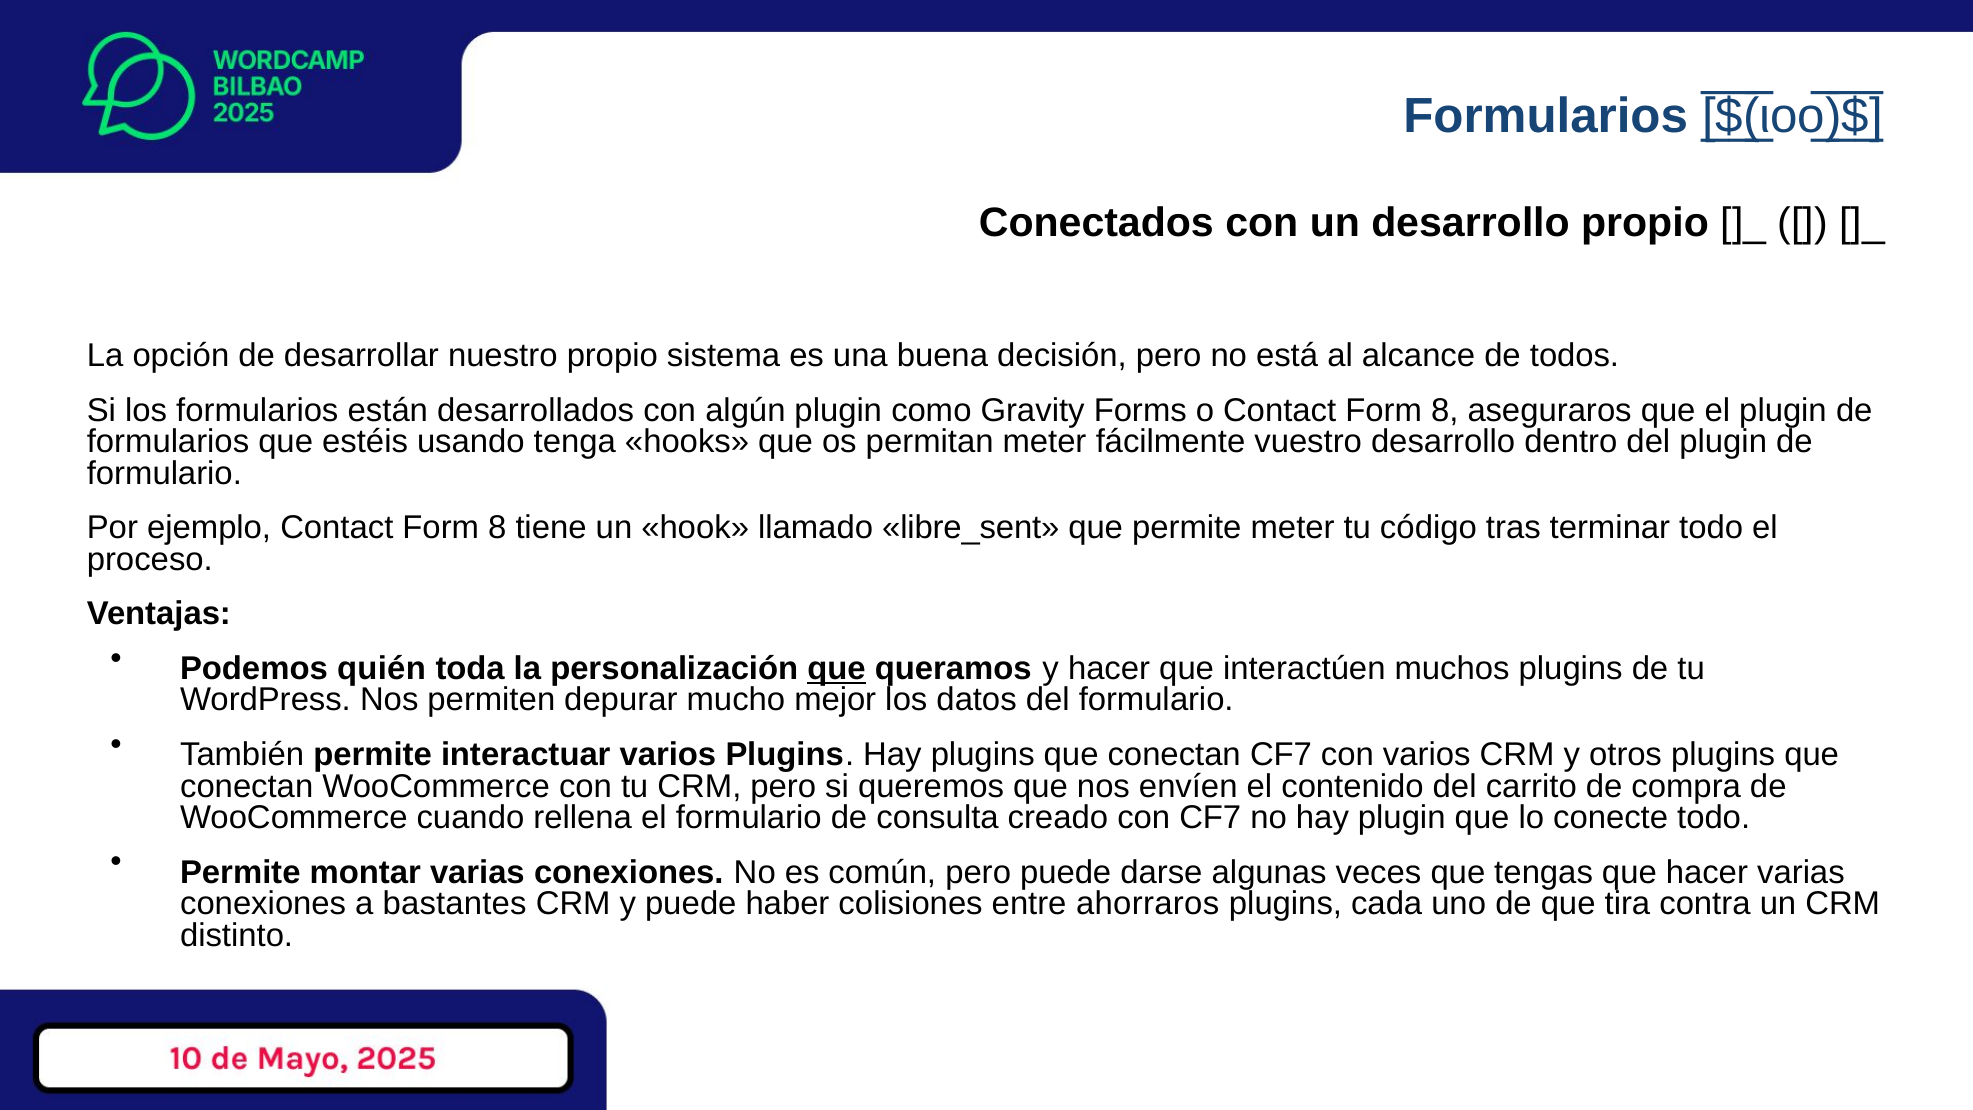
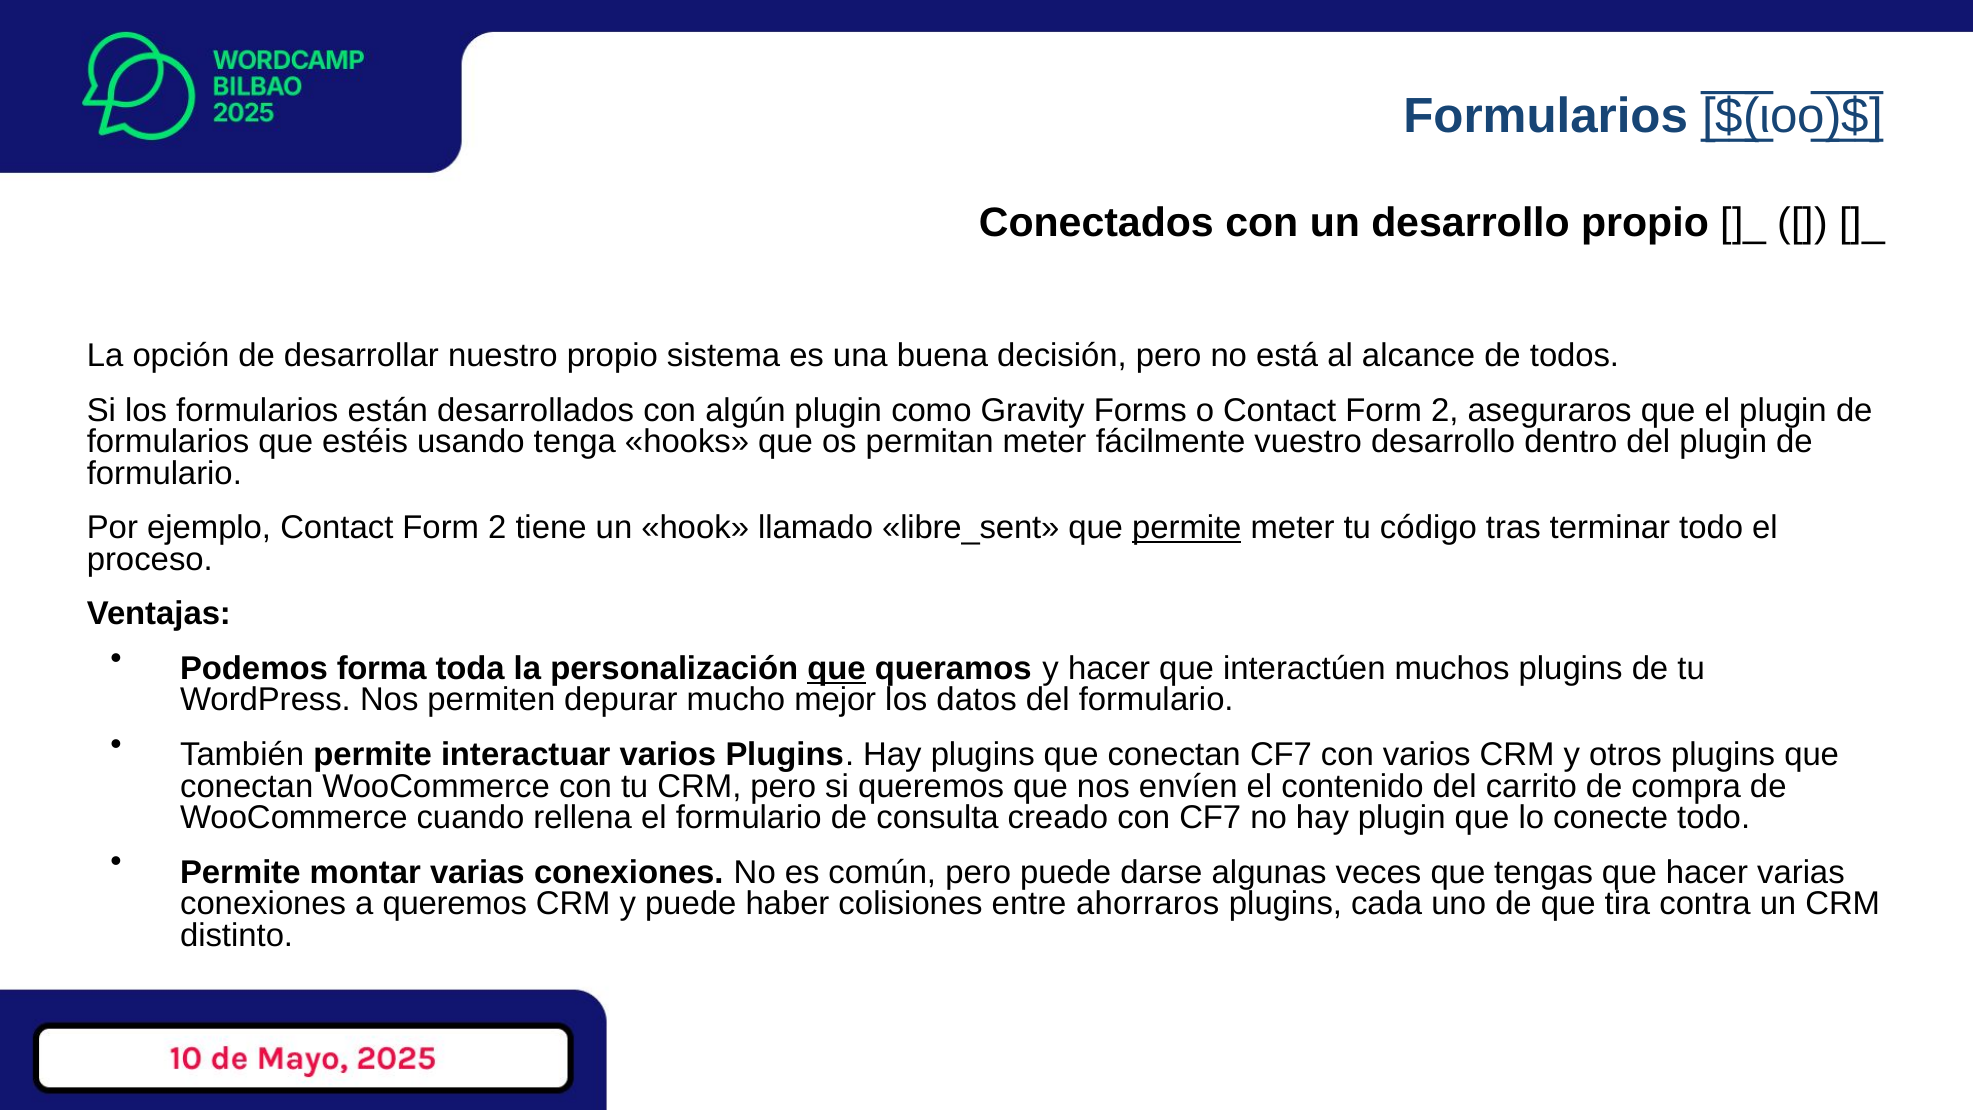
o Contact Form 8: 8 -> 2
ejemplo Contact Form 8: 8 -> 2
permite at (1187, 528) underline: none -> present
quién: quién -> forma
a bastantes: bastantes -> queremos
